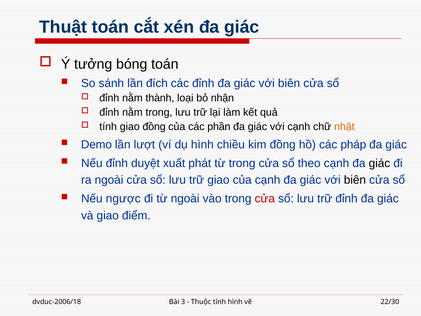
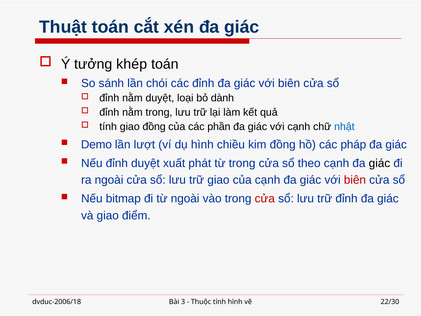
bóng: bóng -> khép
đích: đích -> chói
nằm thành: thành -> duyệt
nhận: nhận -> dành
nhật colour: orange -> blue
biên at (355, 180) colour: black -> red
ngược: ngược -> bitmap
